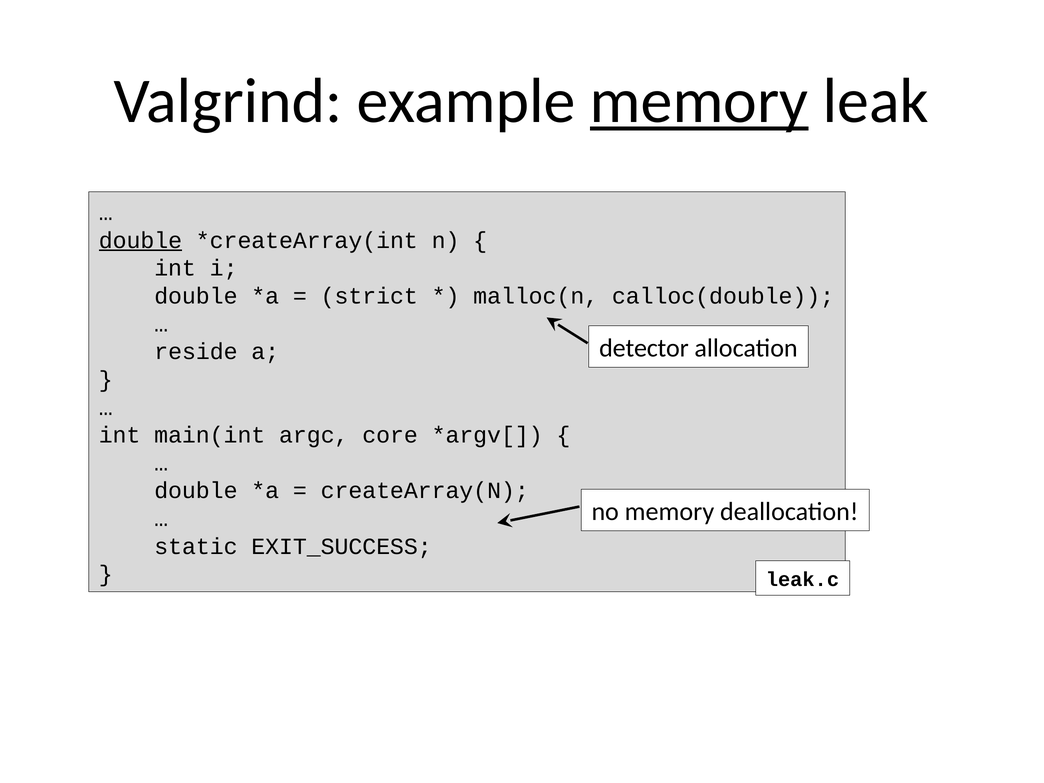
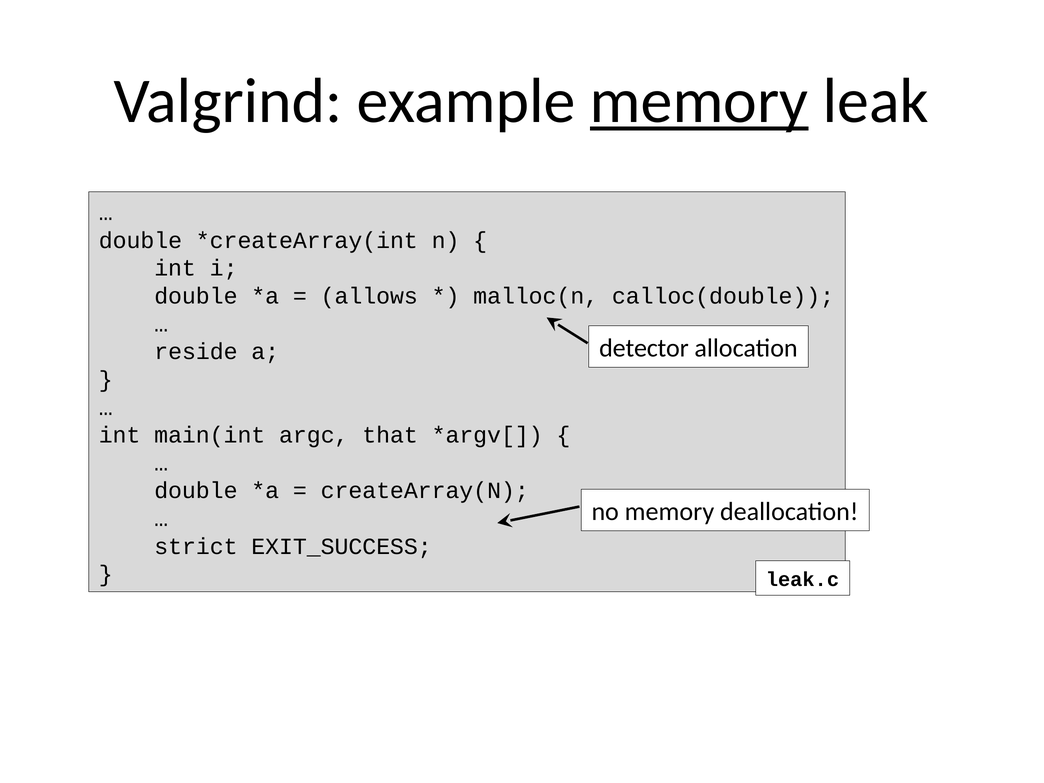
double at (140, 240) underline: present -> none
strict: strict -> allows
core: core -> that
static: static -> strict
